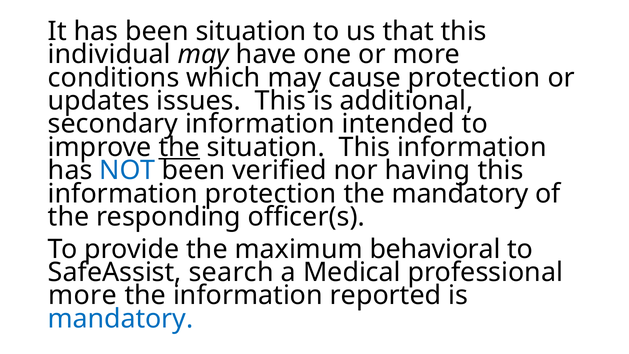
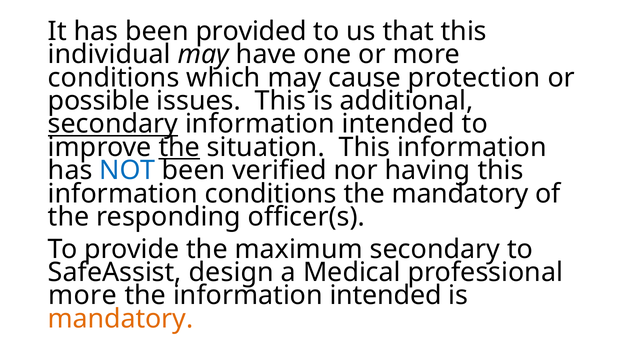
been situation: situation -> provided
updates: updates -> possible
secondary at (113, 124) underline: none -> present
information protection: protection -> conditions
maximum behavioral: behavioral -> secondary
search: search -> design
the information reported: reported -> intended
mandatory at (121, 319) colour: blue -> orange
